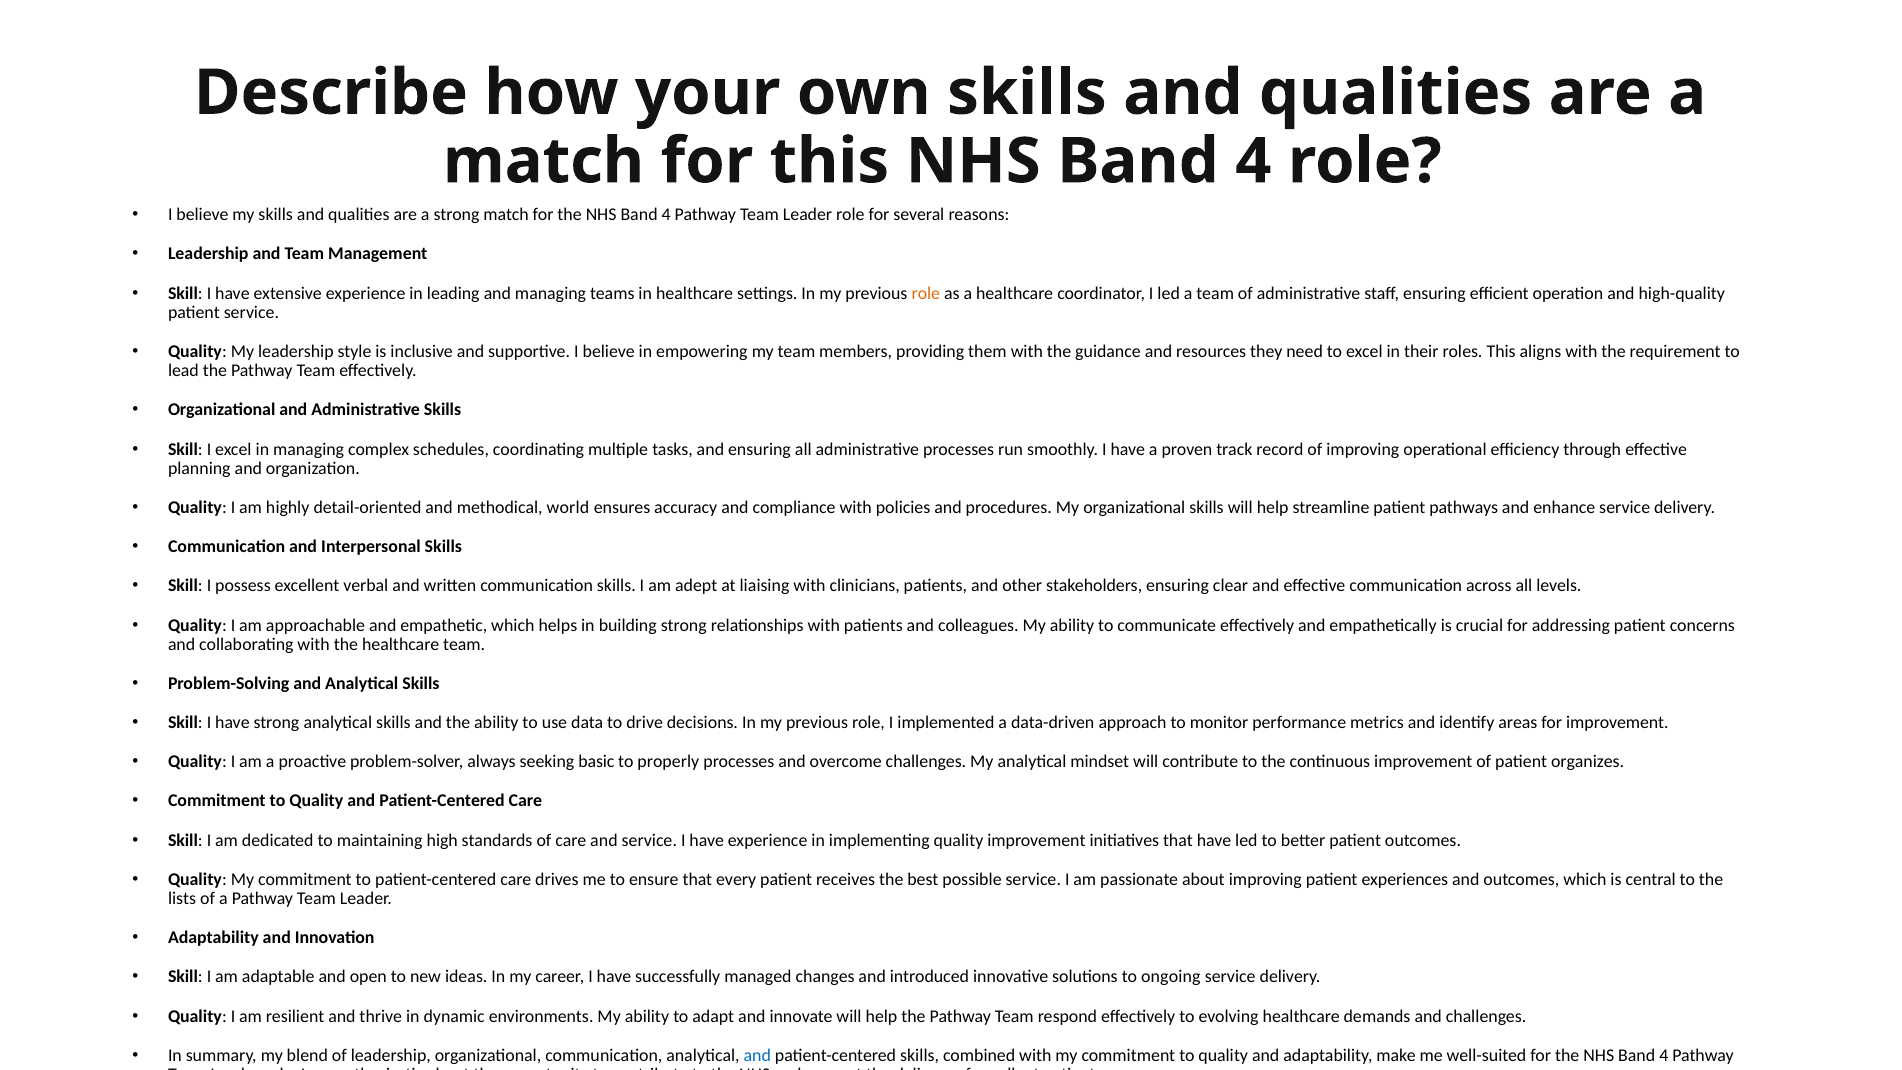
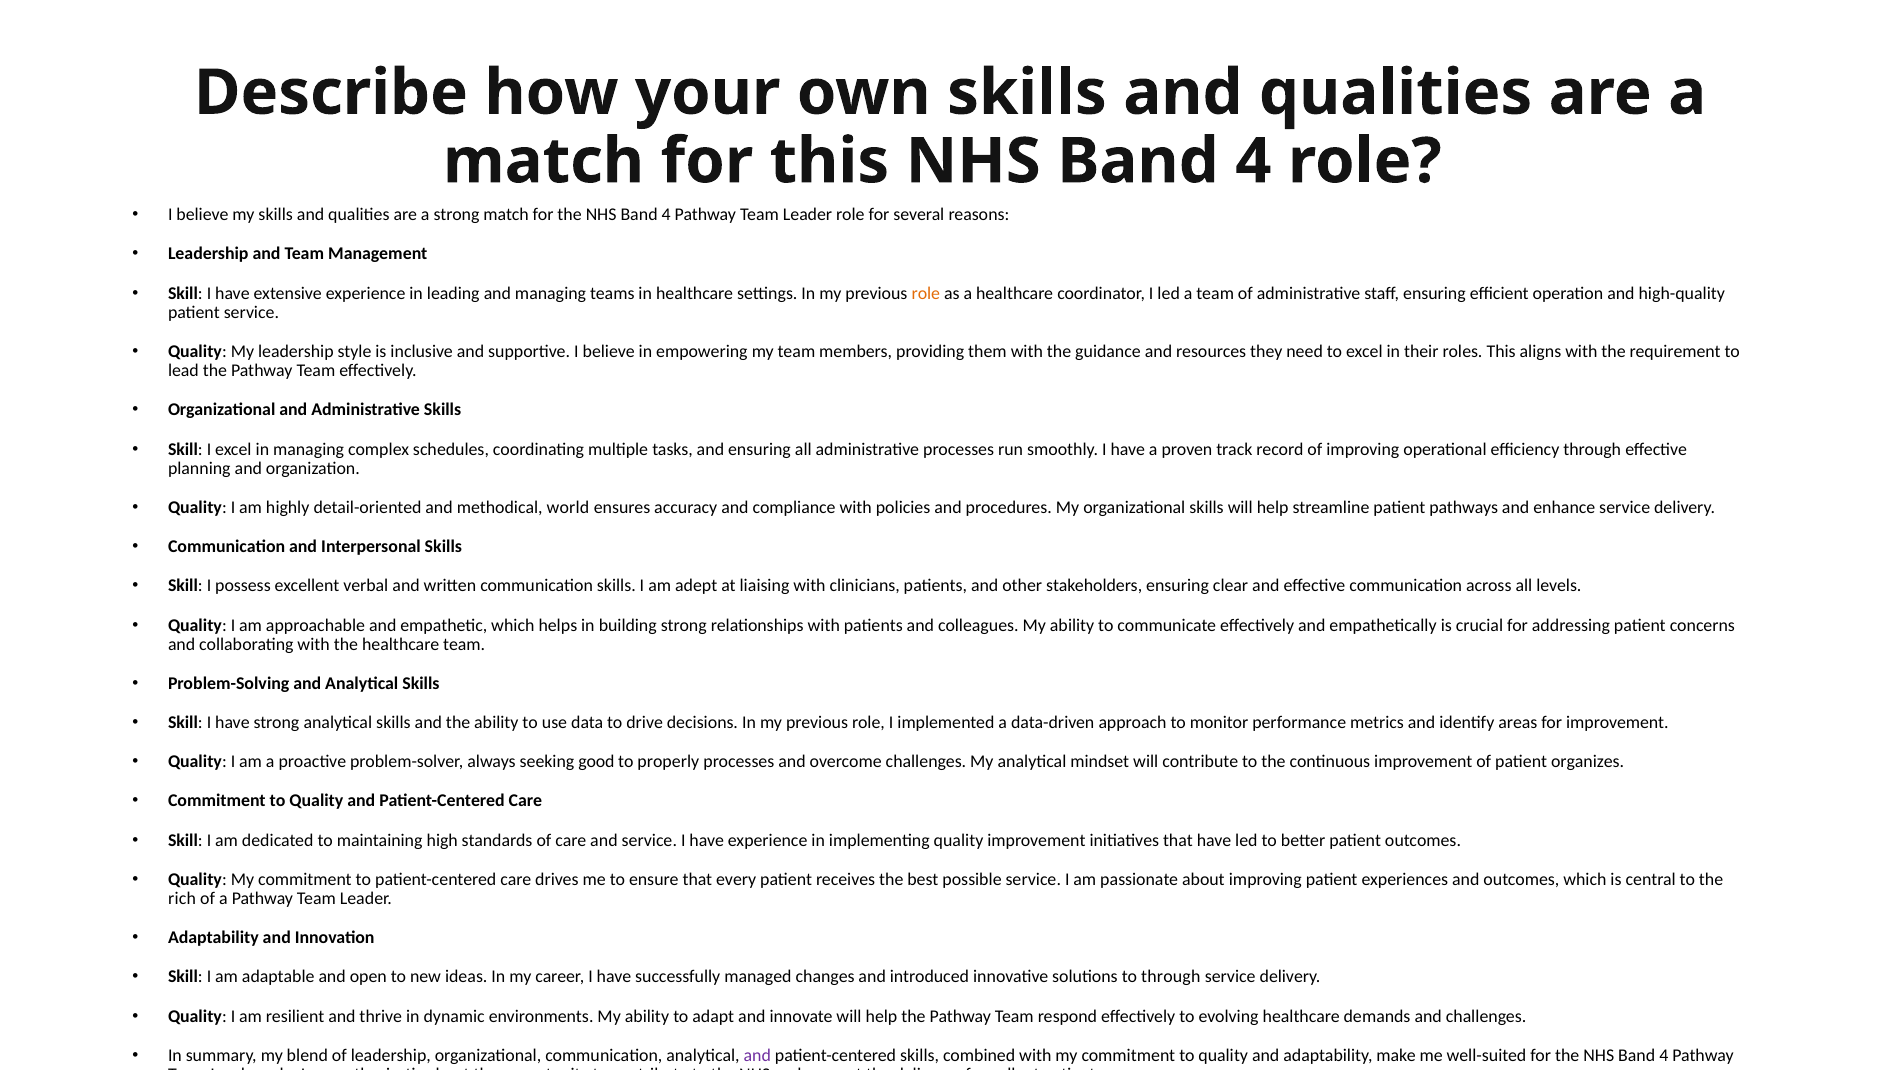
basic: basic -> good
lists: lists -> rich
to ongoing: ongoing -> through
and at (757, 1055) colour: blue -> purple
